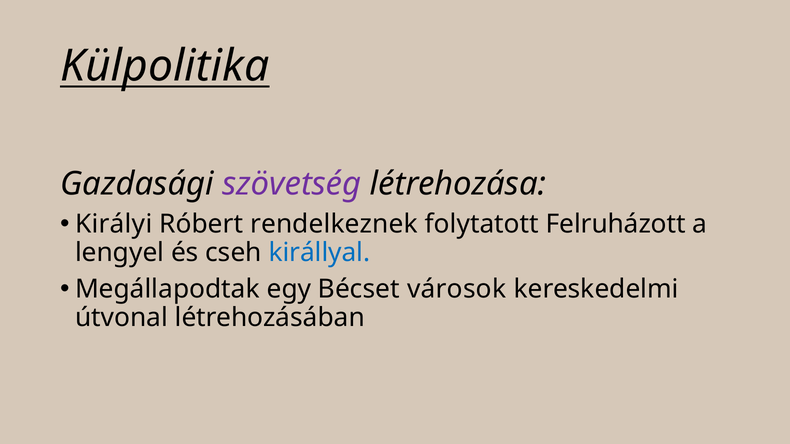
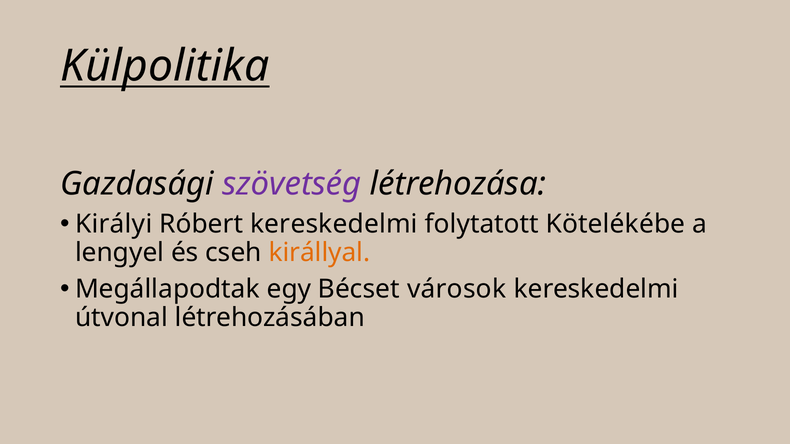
Róbert rendelkeznek: rendelkeznek -> kereskedelmi
Felruházott: Felruházott -> Kötelékébe
királlyal colour: blue -> orange
